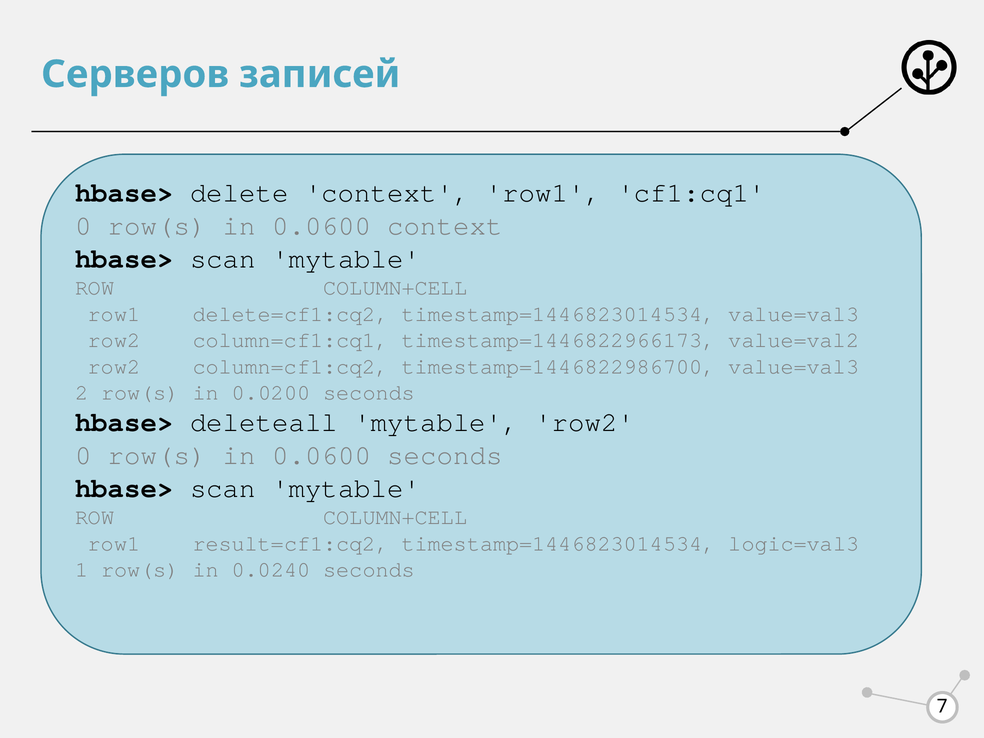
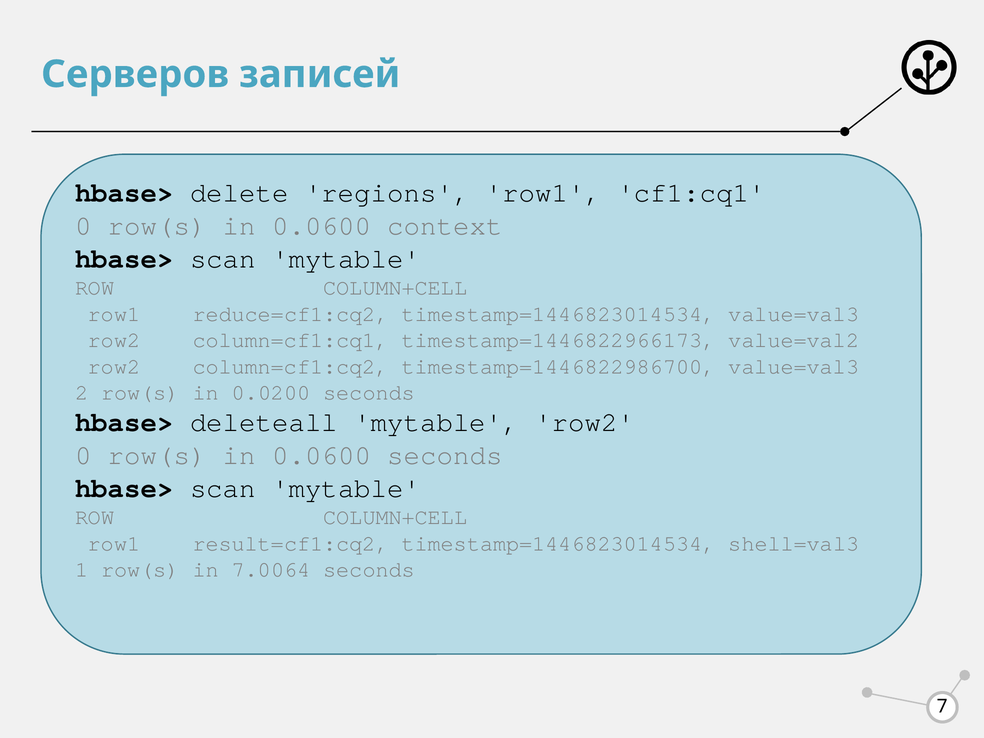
delete context: context -> regions
delete=cf1:cq2: delete=cf1:cq2 -> reduce=cf1:cq2
logic=val3: logic=val3 -> shell=val3
0.0240: 0.0240 -> 7.0064
